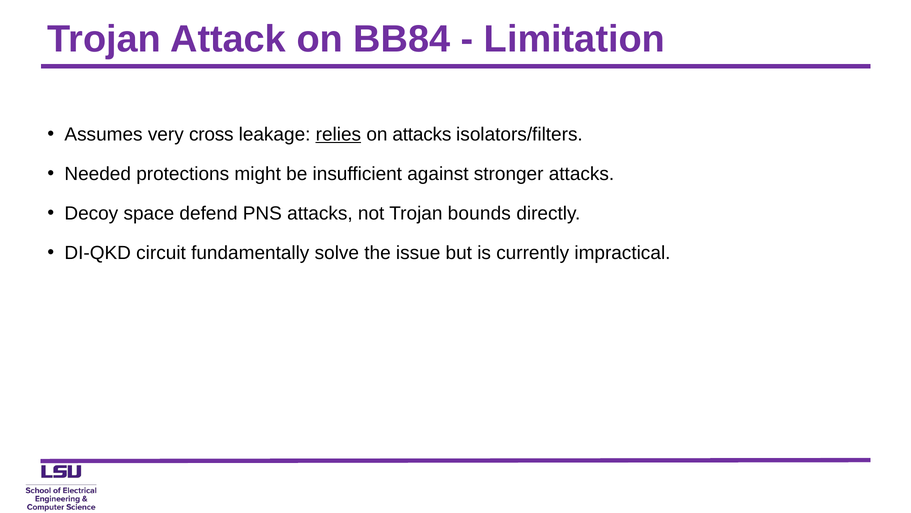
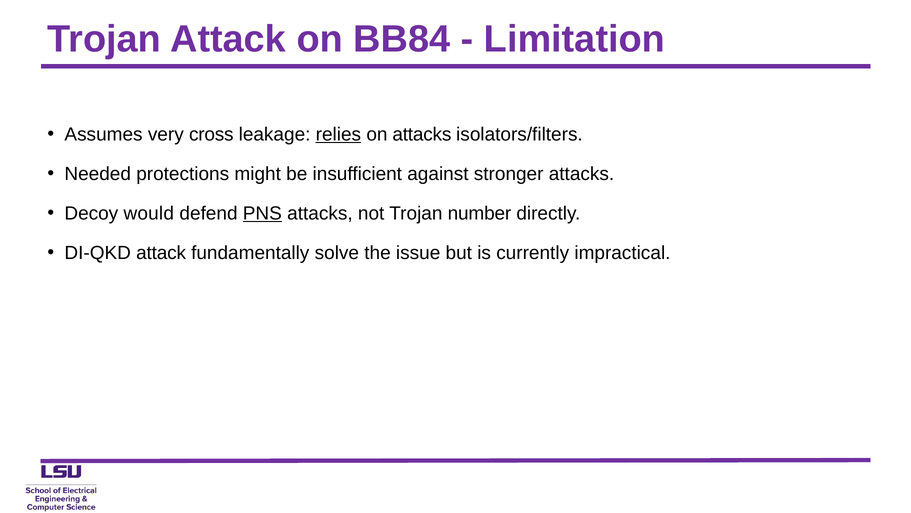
space: space -> would
PNS underline: none -> present
bounds: bounds -> number
DI-QKD circuit: circuit -> attack
